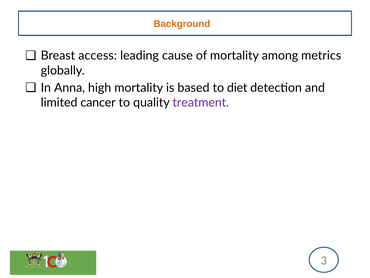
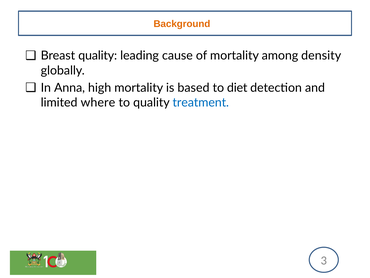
Breast access: access -> quality
metrics: metrics -> density
cancer: cancer -> where
treatment colour: purple -> blue
